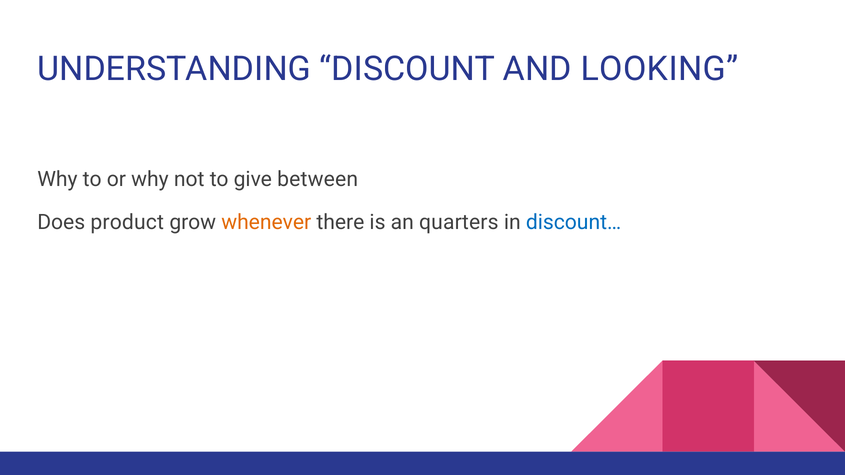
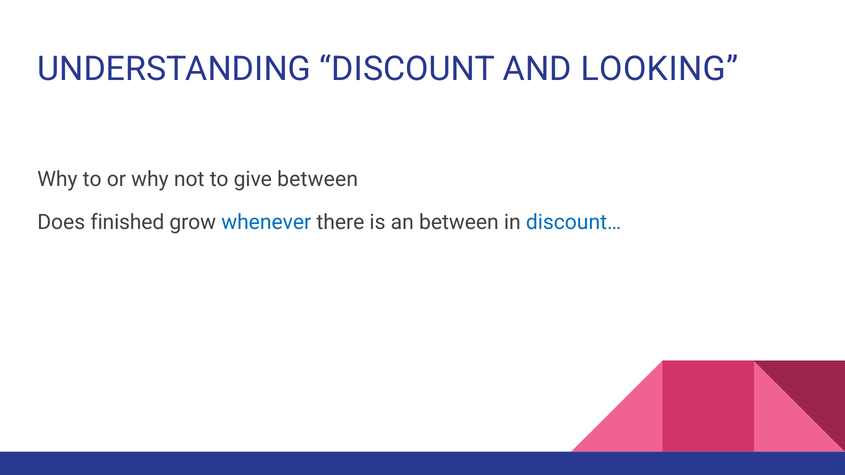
product: product -> finished
whenever colour: orange -> blue
an quarters: quarters -> between
